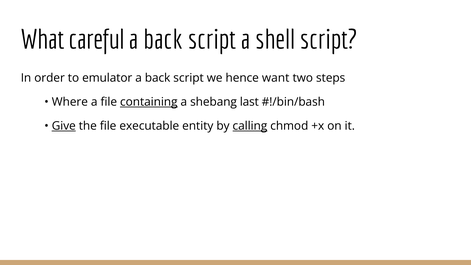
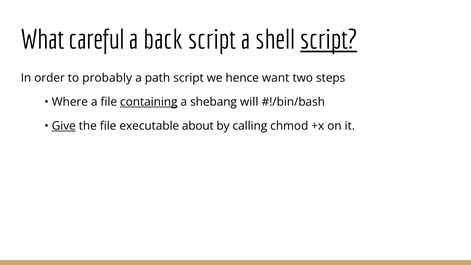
script at (329, 40) underline: none -> present
emulator: emulator -> probably
back at (158, 78): back -> path
last: last -> will
entity: entity -> about
calling underline: present -> none
